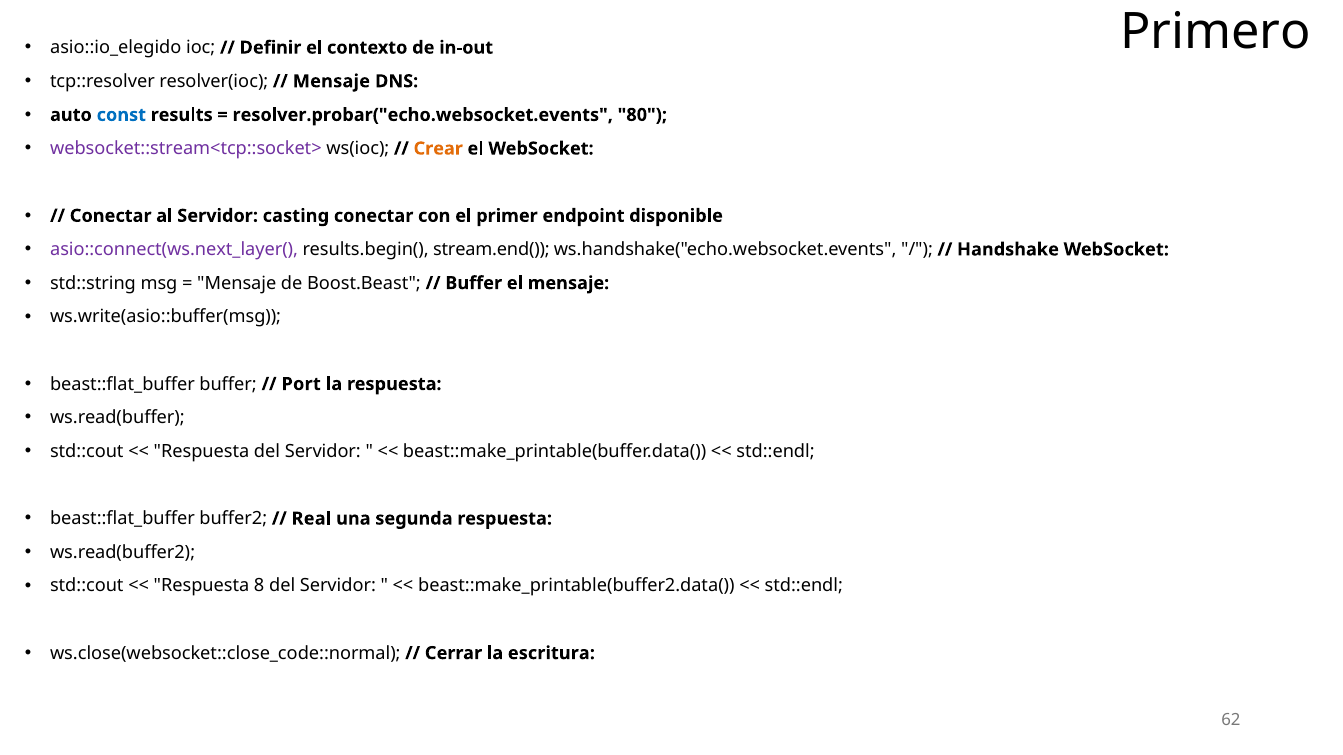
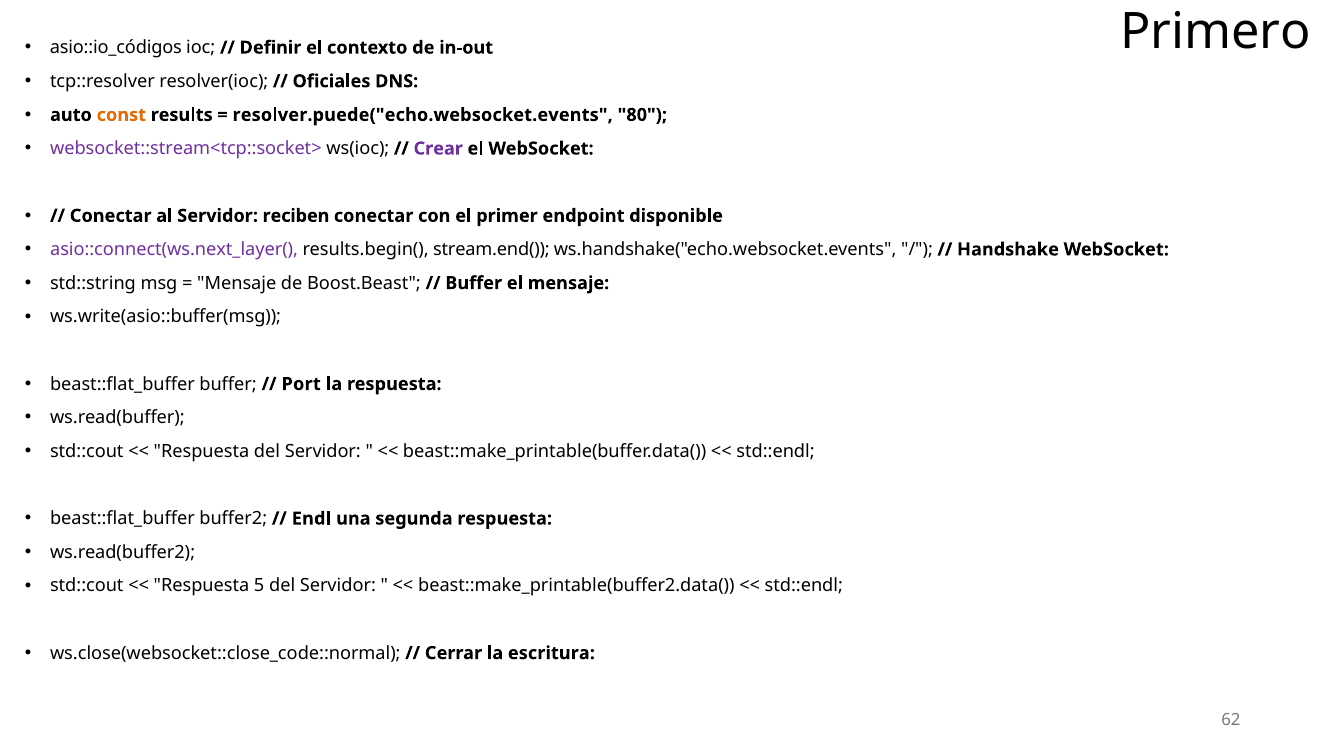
asio::io_elegido: asio::io_elegido -> asio::io_códigos
Mensaje at (331, 81): Mensaje -> Oficiales
const colour: blue -> orange
resolver.probar("echo.websocket.events: resolver.probar("echo.websocket.events -> resolver.puede("echo.websocket.events
Crear colour: orange -> purple
casting: casting -> reciben
Real: Real -> Endl
8: 8 -> 5
